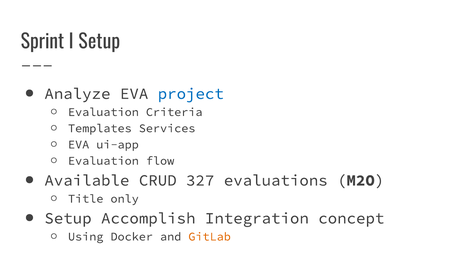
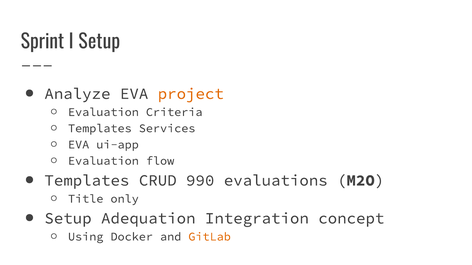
project colour: blue -> orange
Available at (87, 181): Available -> Templates
327: 327 -> 990
Accomplish: Accomplish -> Adequation
